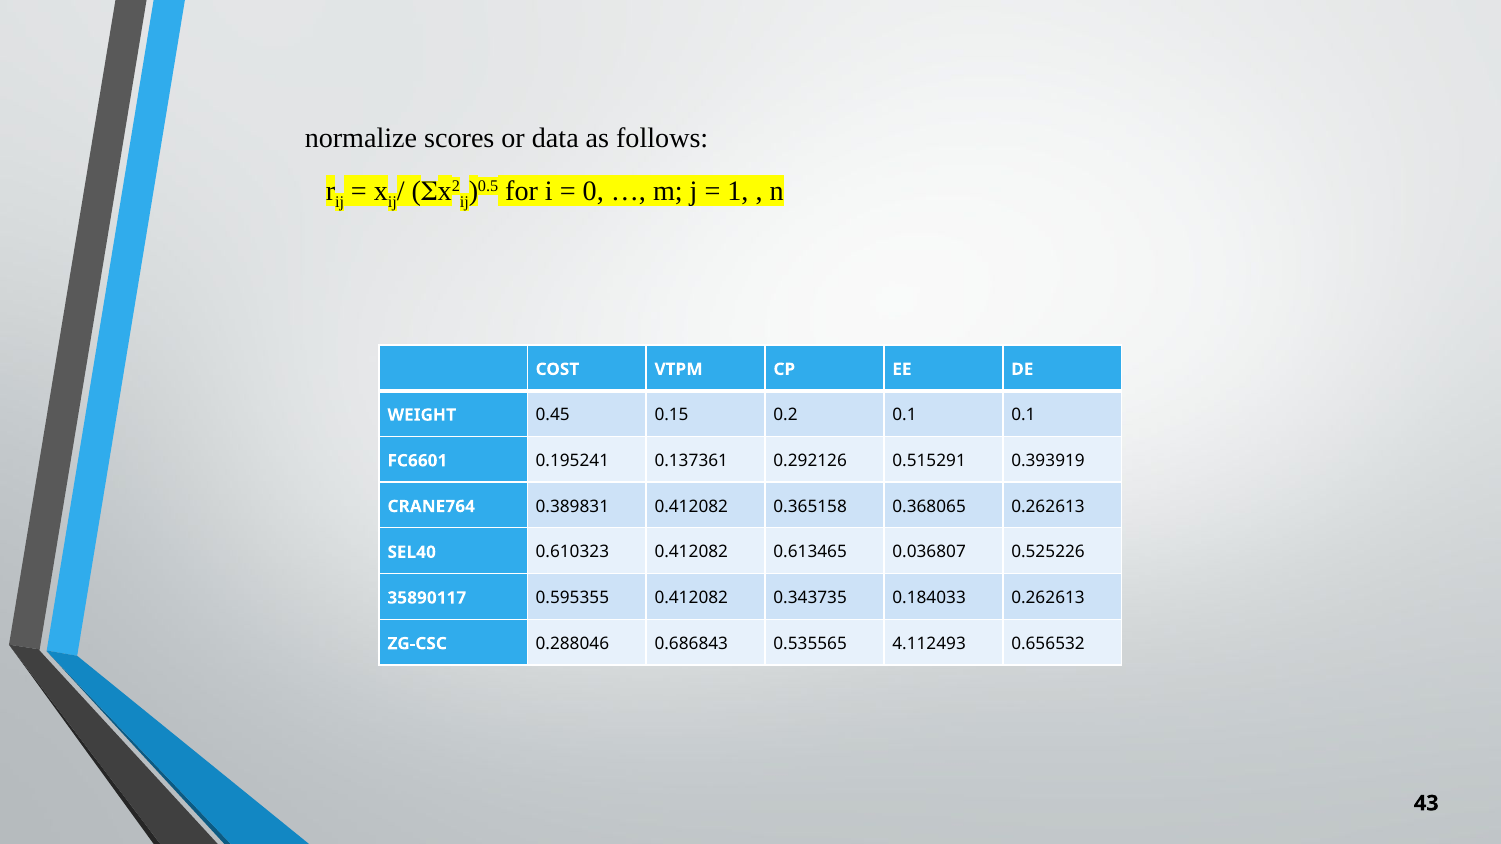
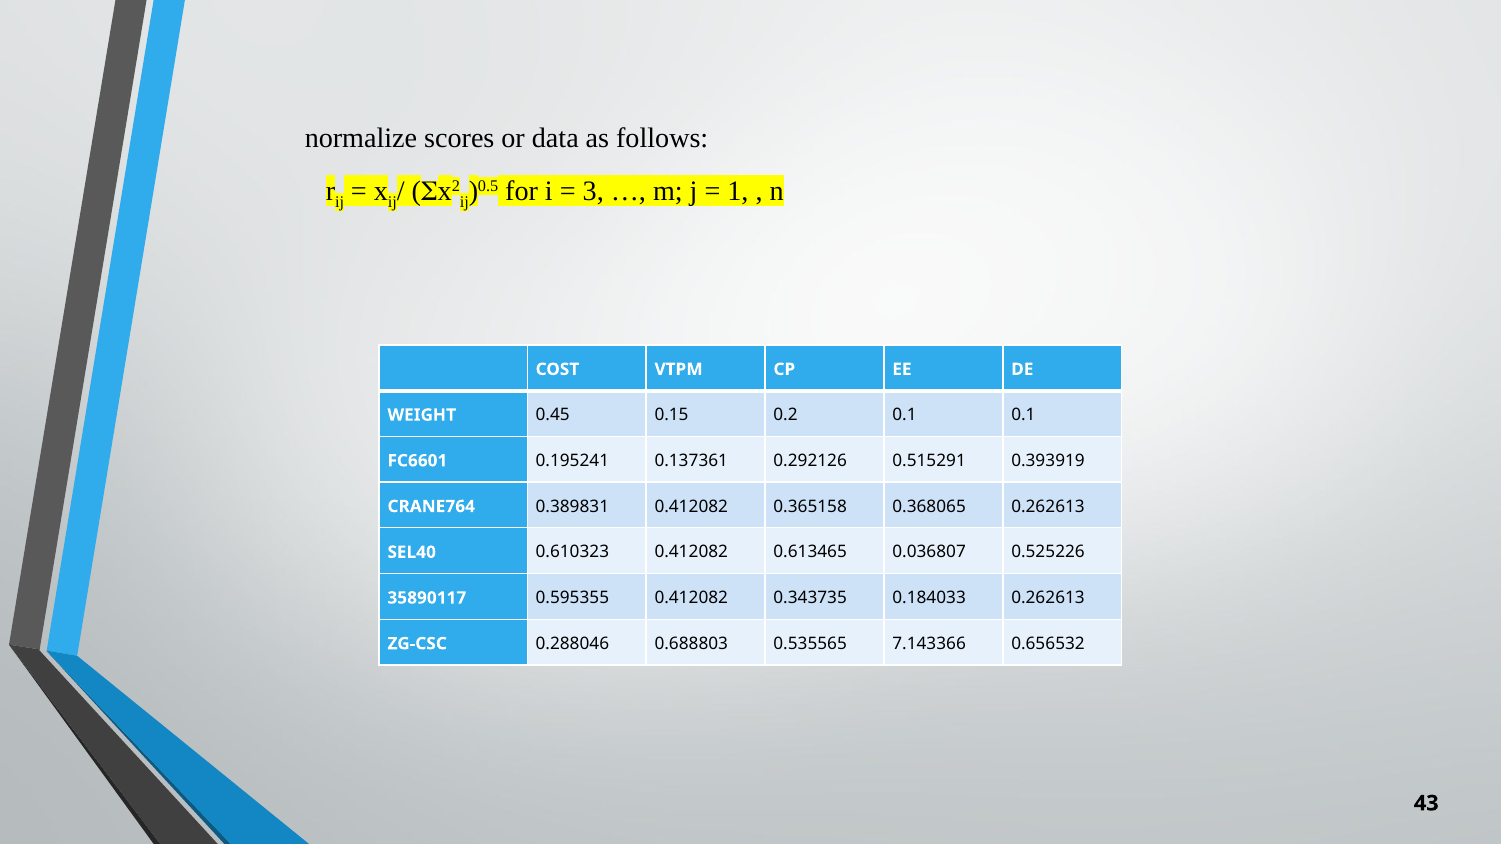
0: 0 -> 3
0.686843: 0.686843 -> 0.688803
4.112493: 4.112493 -> 7.143366
